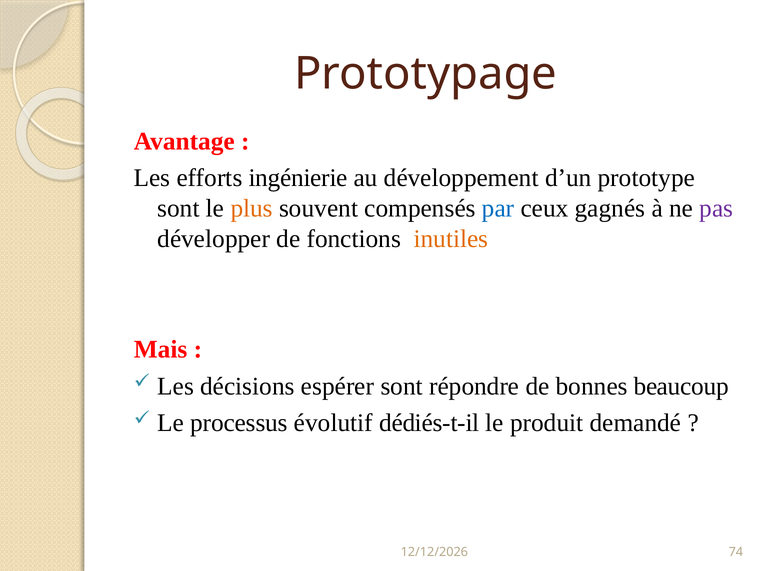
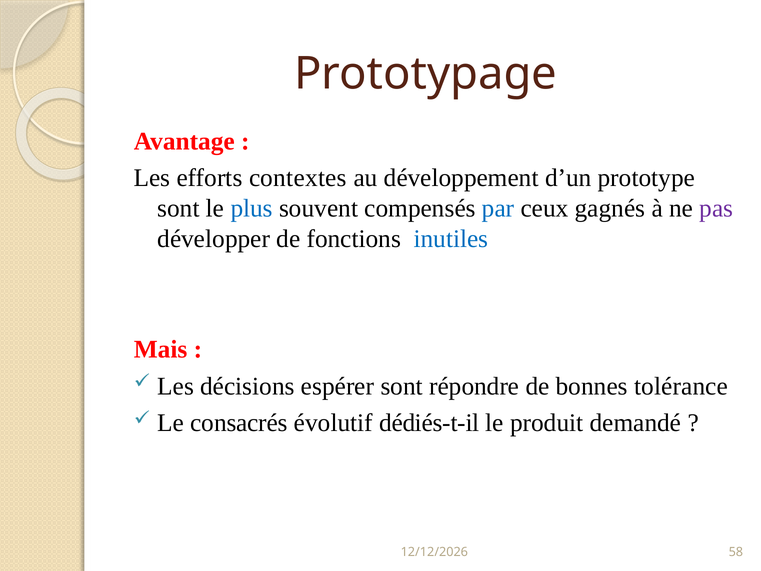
ingénierie: ingénierie -> contextes
plus colour: orange -> blue
inutiles colour: orange -> blue
beaucoup: beaucoup -> tolérance
processus: processus -> consacrés
74: 74 -> 58
